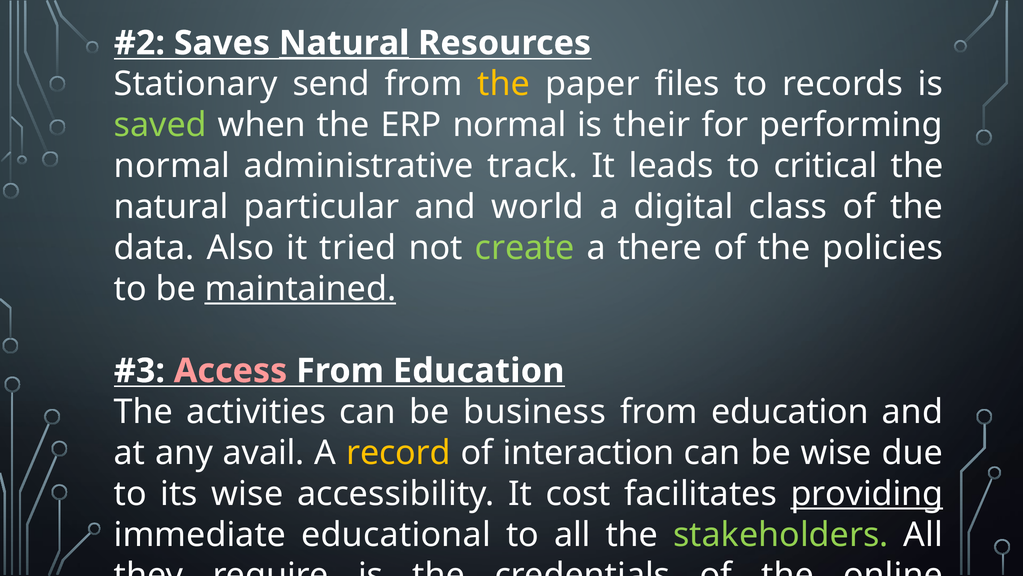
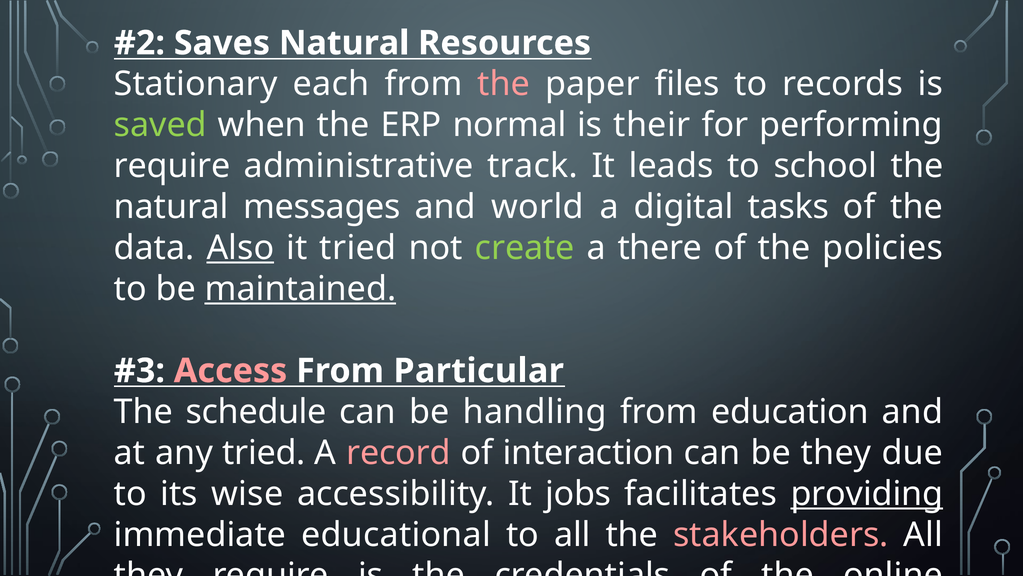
Natural at (344, 43) underline: present -> none
send: send -> each
the at (504, 84) colour: yellow -> pink
normal at (172, 166): normal -> require
critical: critical -> school
particular: particular -> messages
class: class -> tasks
Also underline: none -> present
Education at (479, 370): Education -> Particular
activities: activities -> schedule
business: business -> handling
any avail: avail -> tried
record colour: yellow -> pink
be wise: wise -> they
cost: cost -> jobs
stakeholders colour: light green -> pink
